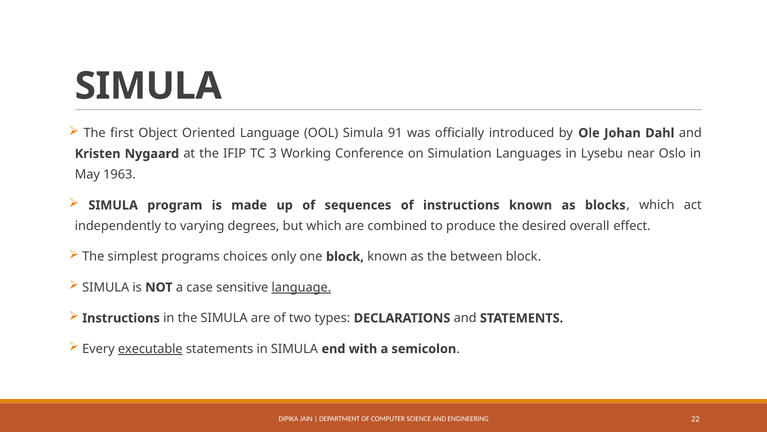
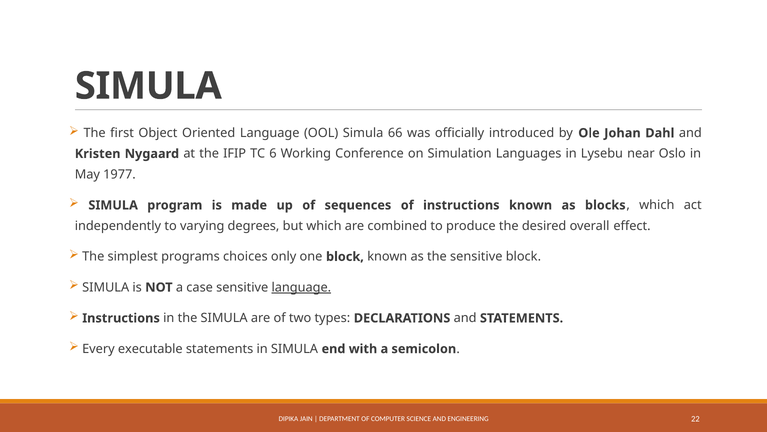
91: 91 -> 66
3: 3 -> 6
1963: 1963 -> 1977
the between: between -> sensitive
executable underline: present -> none
